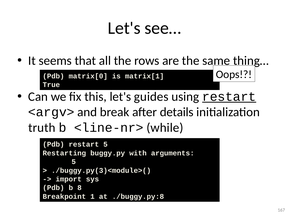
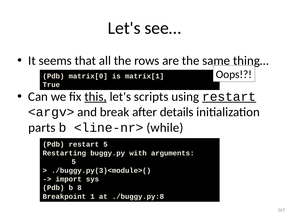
this underline: none -> present
guides: guides -> scripts
truth: truth -> parts
